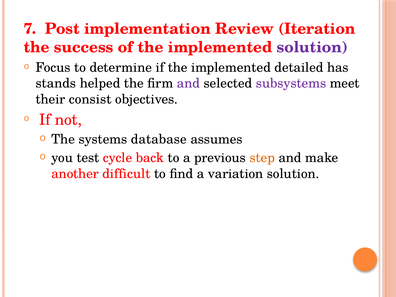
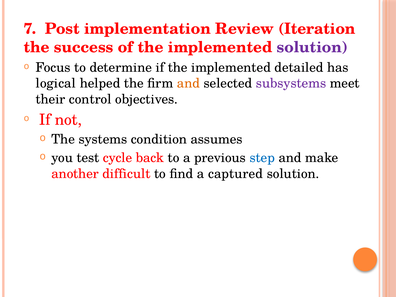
stands: stands -> logical
and at (188, 83) colour: purple -> orange
consist: consist -> control
database: database -> condition
step colour: orange -> blue
variation: variation -> captured
